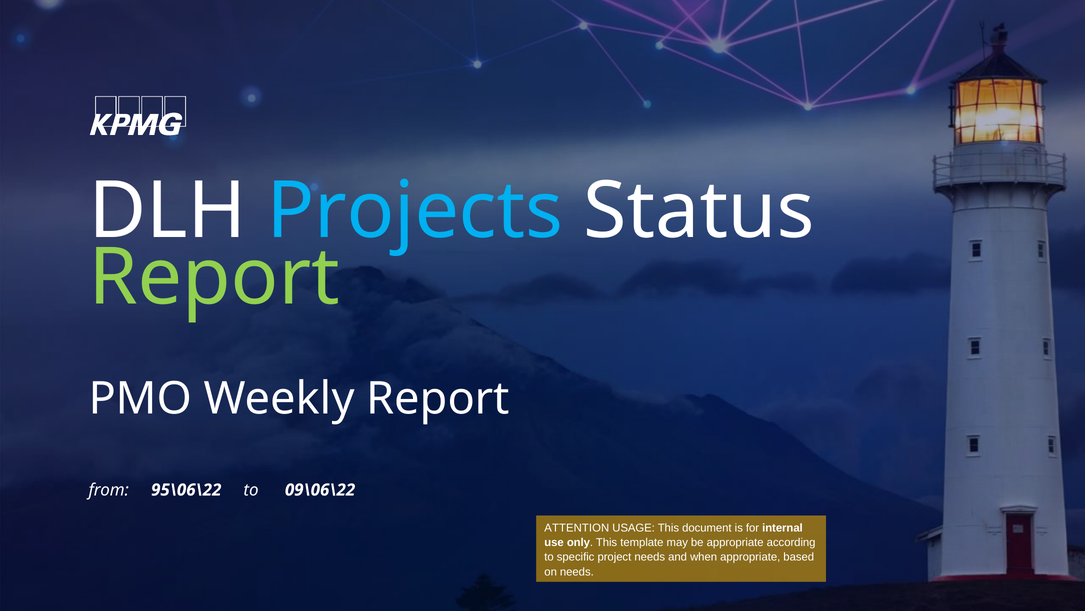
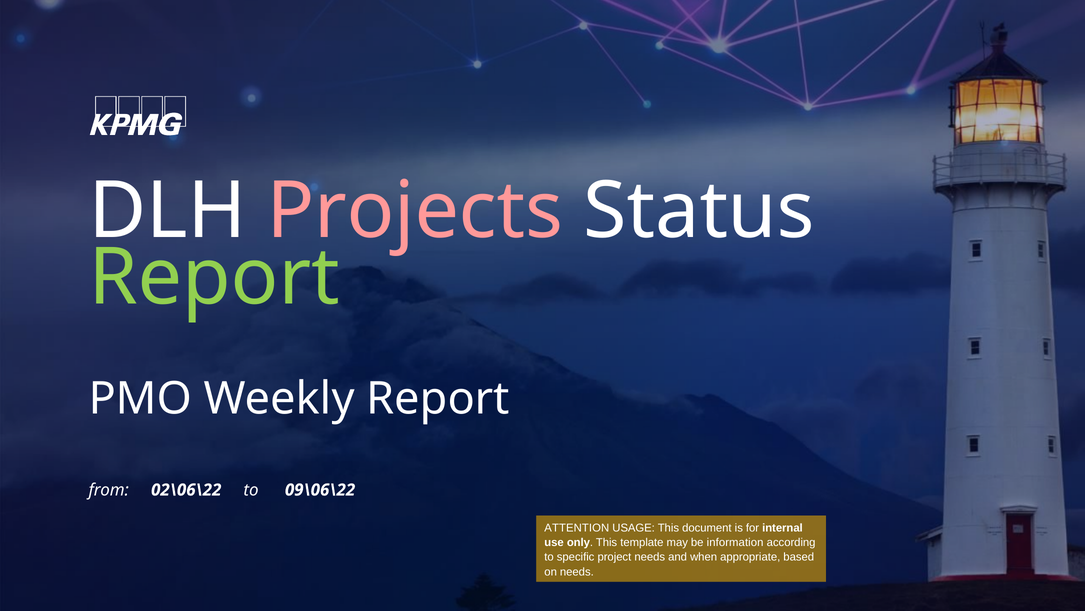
Projects colour: light blue -> pink
95\06\22: 95\06\22 -> 02\06\22
be appropriate: appropriate -> information
